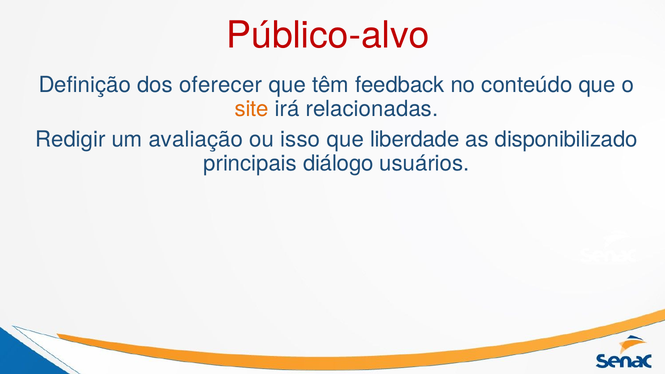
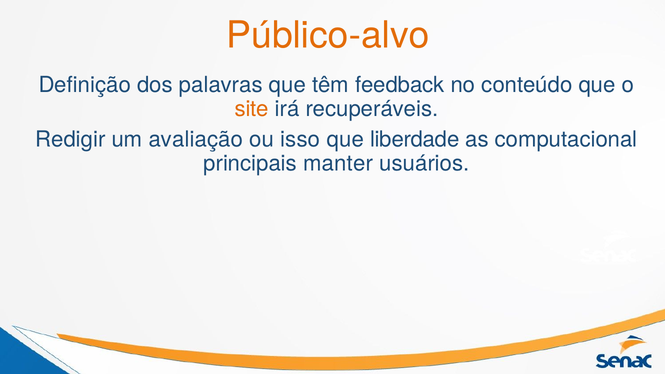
Público-alvo colour: red -> orange
oferecer: oferecer -> palavras
relacionadas: relacionadas -> recuperáveis
disponibilizado: disponibilizado -> computacional
diálogo: diálogo -> manter
